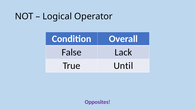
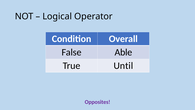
Lack: Lack -> Able
